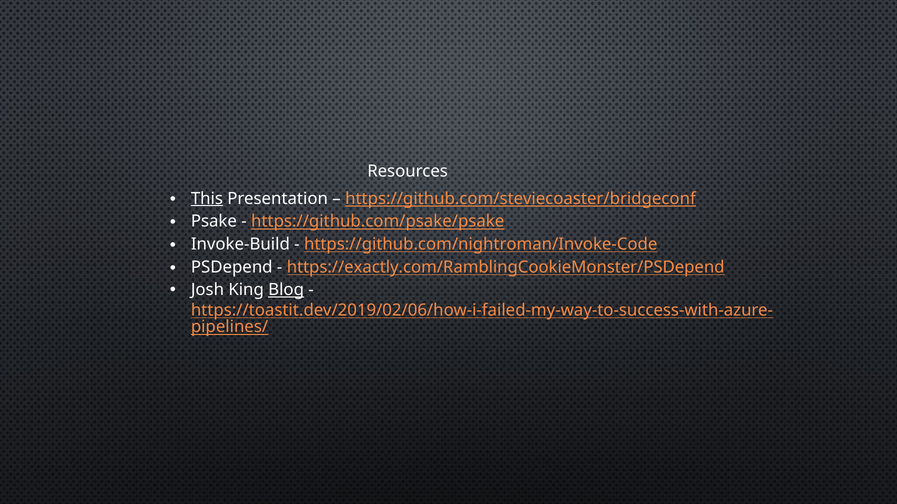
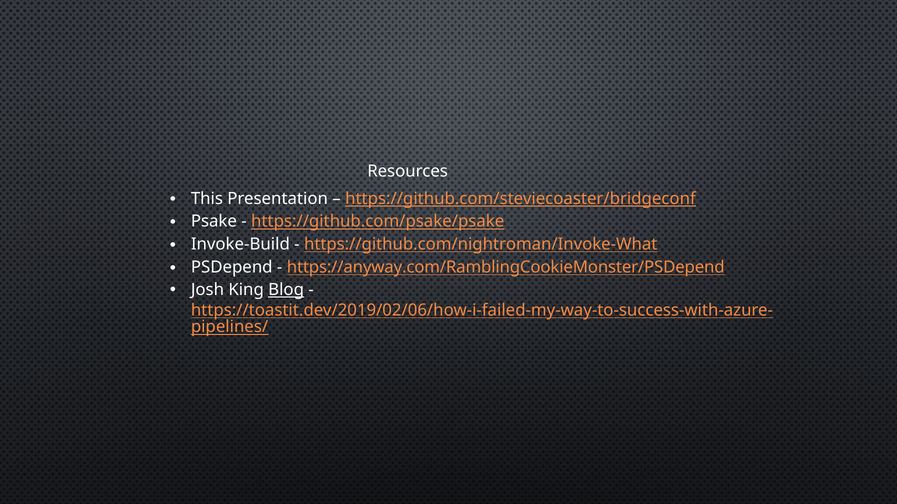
This underline: present -> none
https://github.com/nightroman/Invoke-Code: https://github.com/nightroman/Invoke-Code -> https://github.com/nightroman/Invoke-What
https://exactly.com/RamblingCookieMonster/PSDepend: https://exactly.com/RamblingCookieMonster/PSDepend -> https://anyway.com/RamblingCookieMonster/PSDepend
